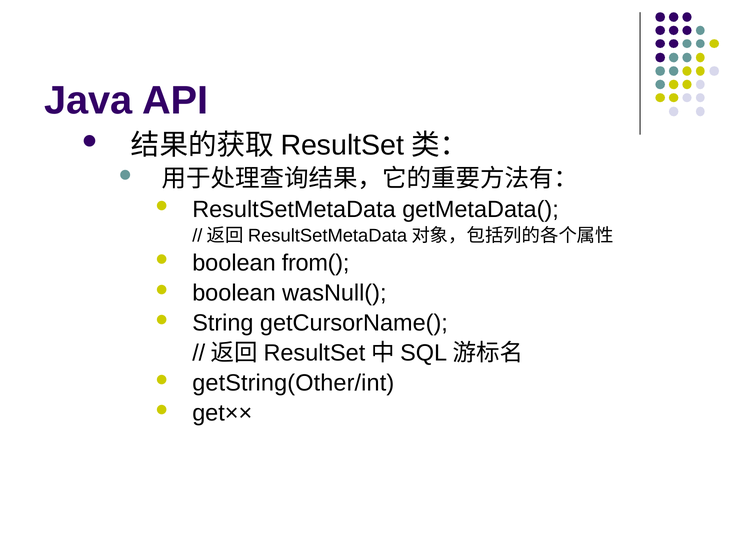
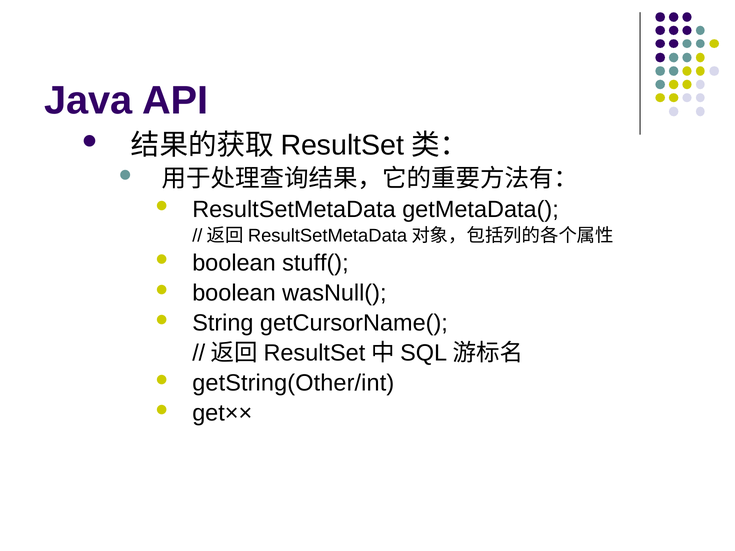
from(: from( -> stuff(
